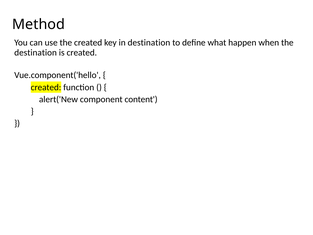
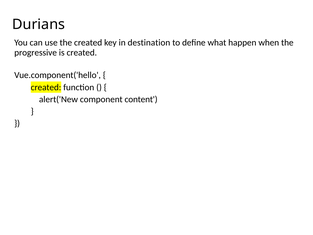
Method: Method -> Durians
destination at (36, 53): destination -> progressive
